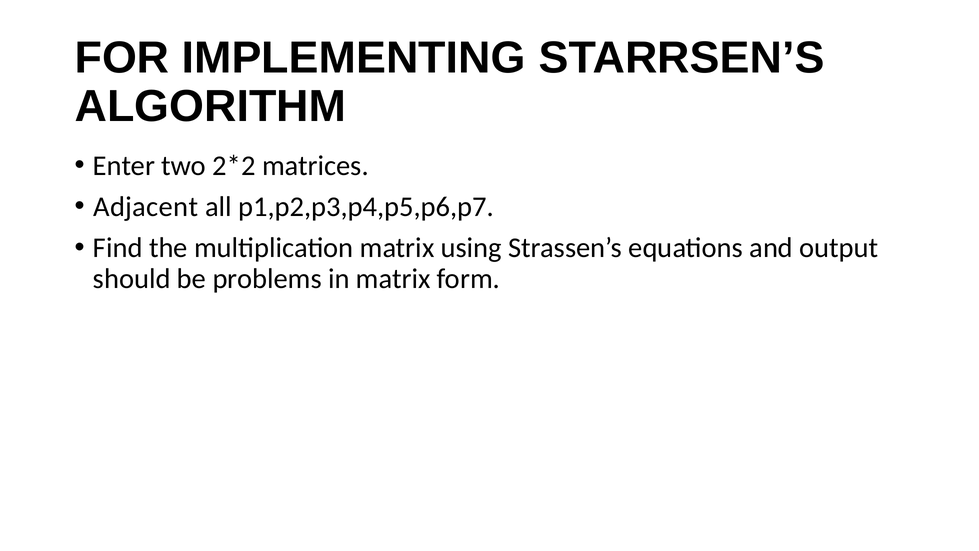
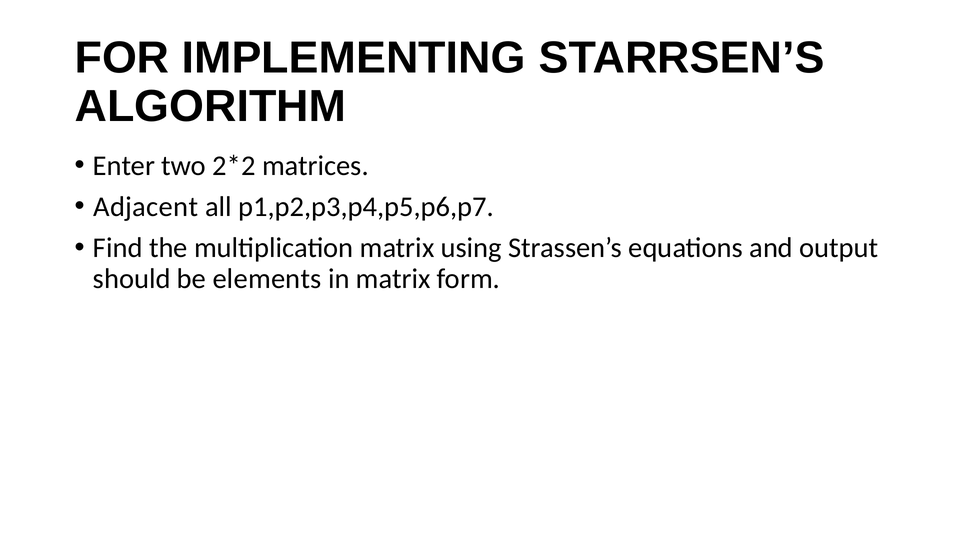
problems: problems -> elements
